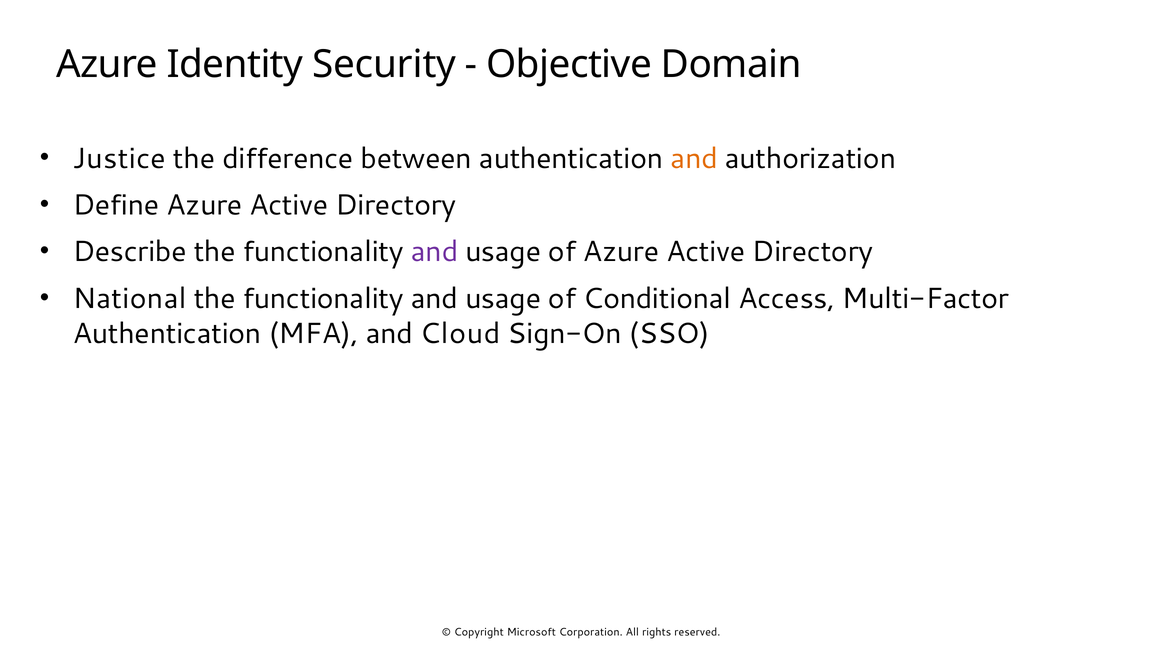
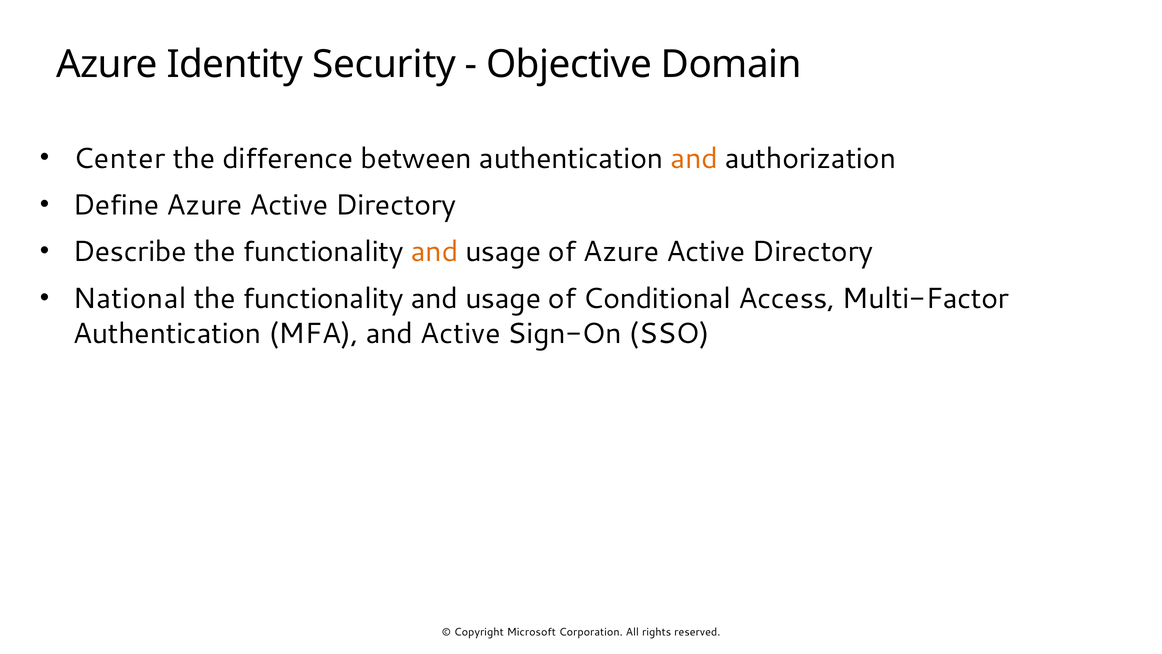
Justice: Justice -> Center
and at (435, 252) colour: purple -> orange
and Cloud: Cloud -> Active
